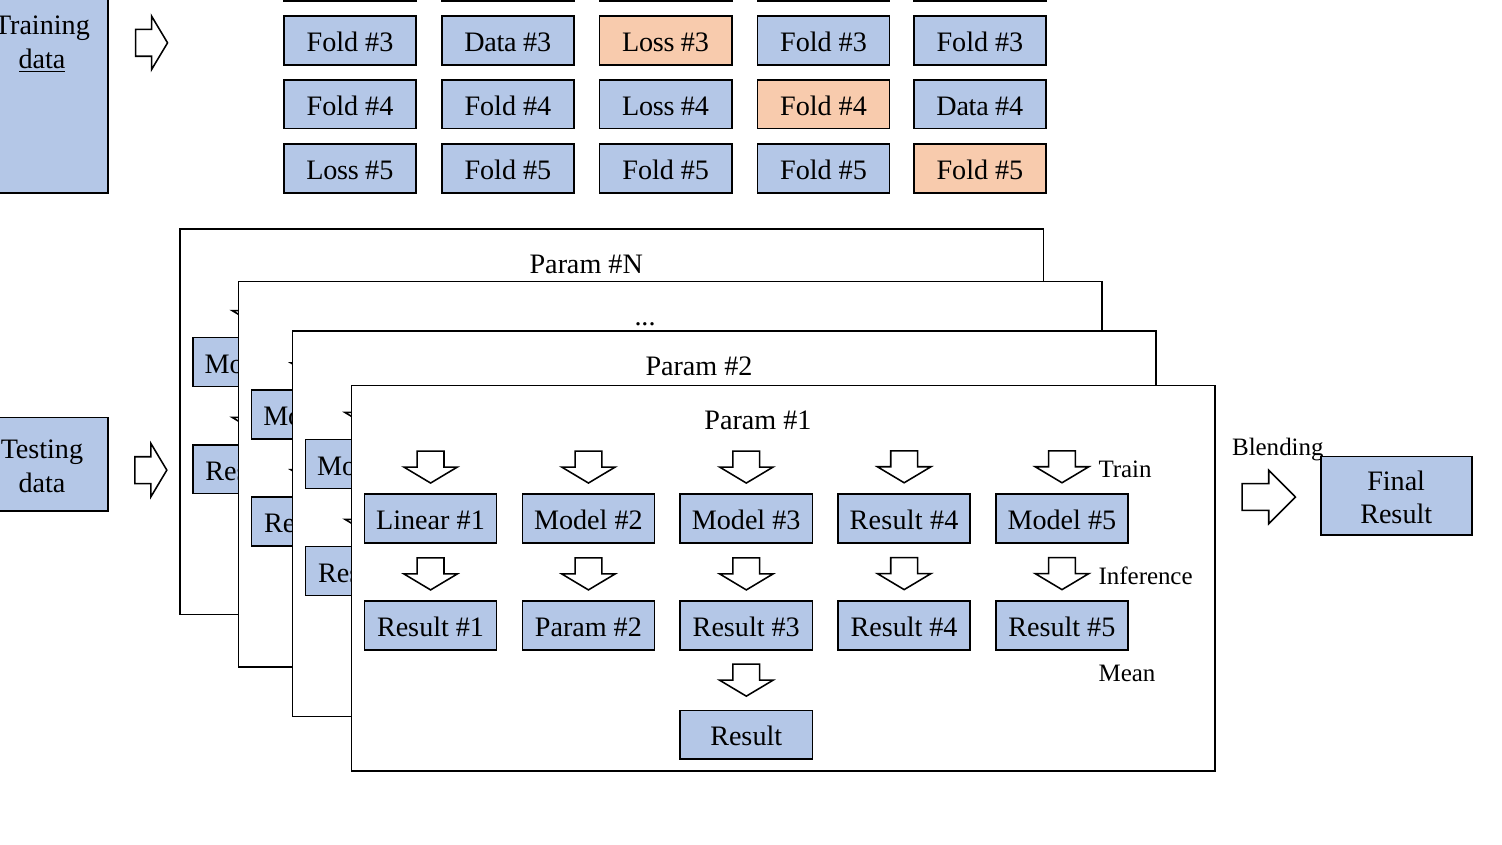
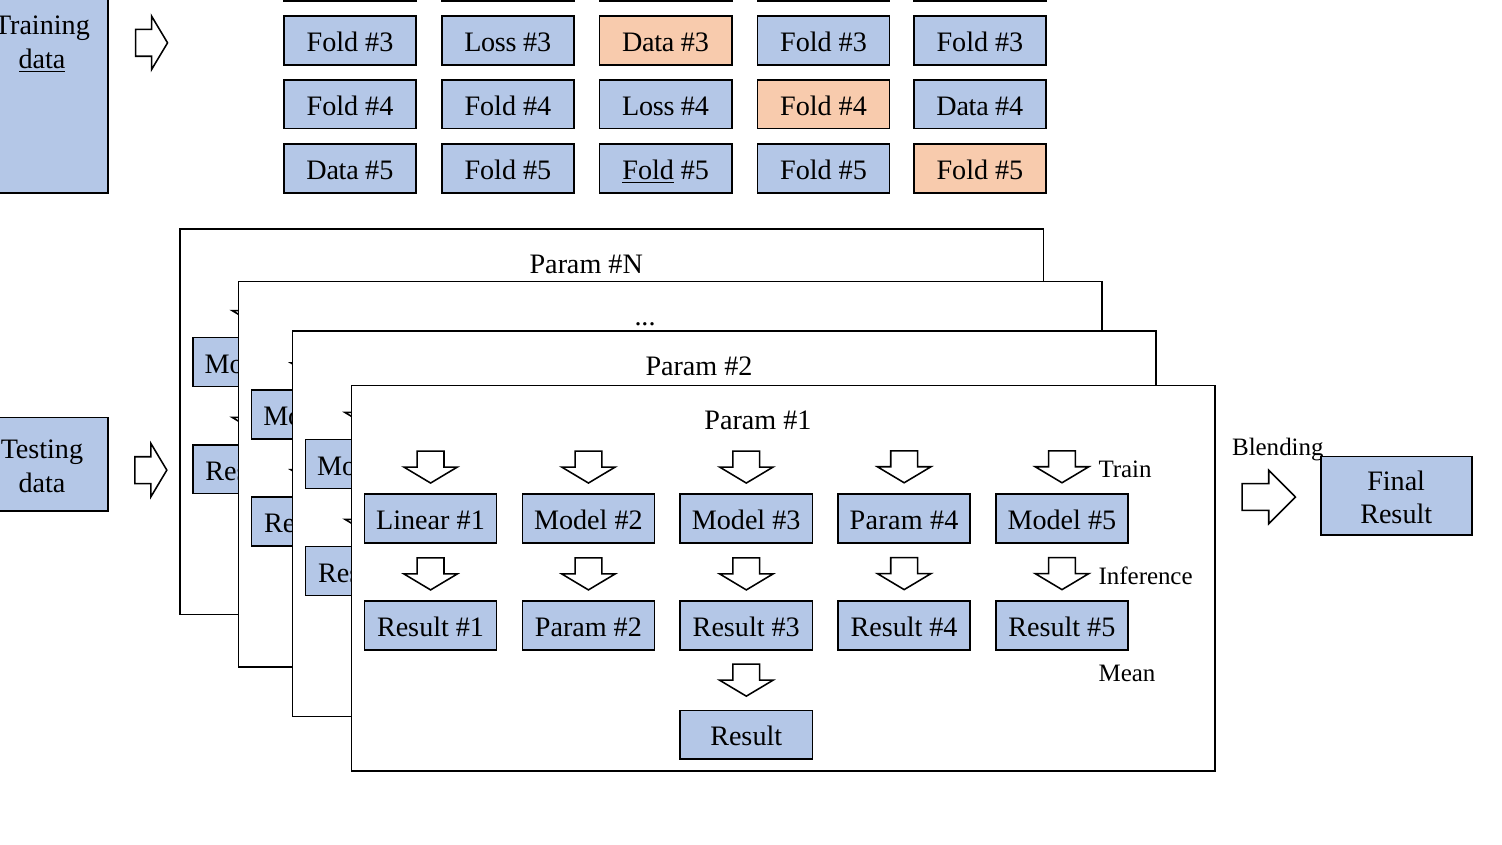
Data at (490, 42): Data -> Loss
Loss at (648, 42): Loss -> Data
Loss at (333, 170): Loss -> Data
Fold at (648, 170) underline: none -> present
Result at (886, 520): Result -> Param
